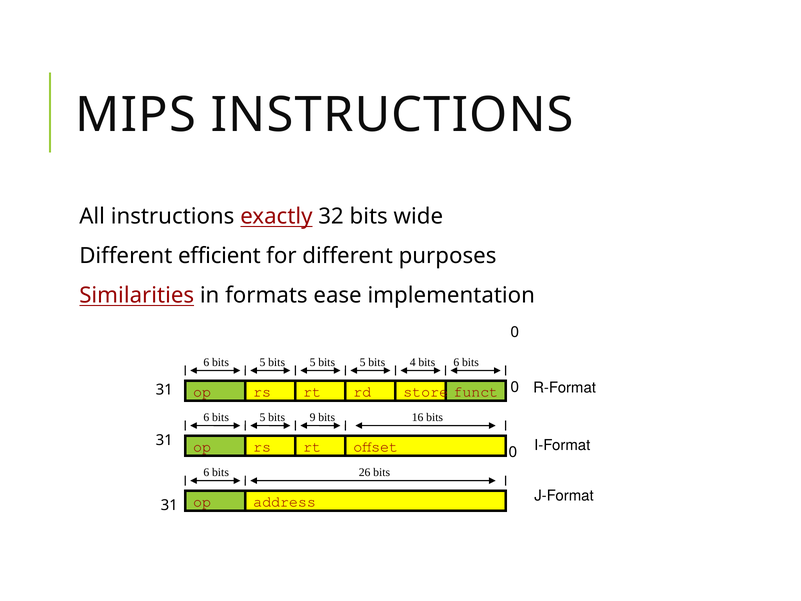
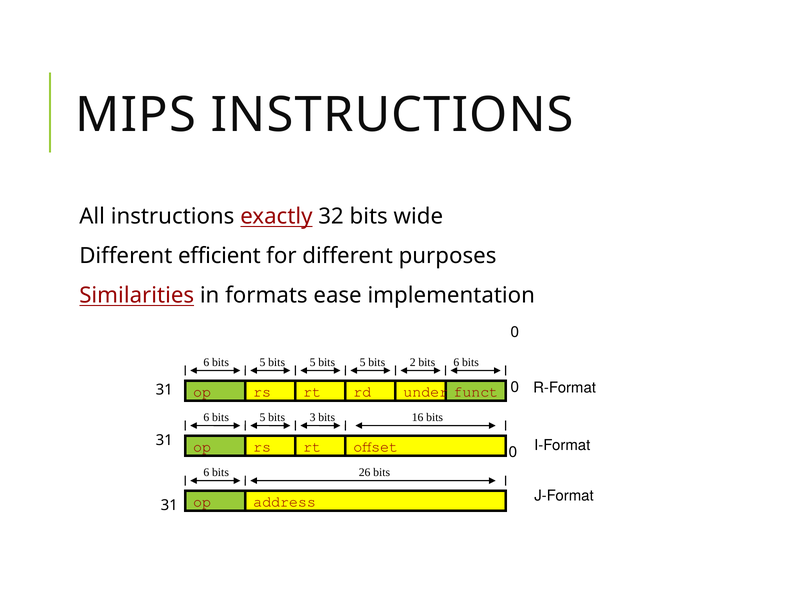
4: 4 -> 2
store: store -> under
9: 9 -> 3
